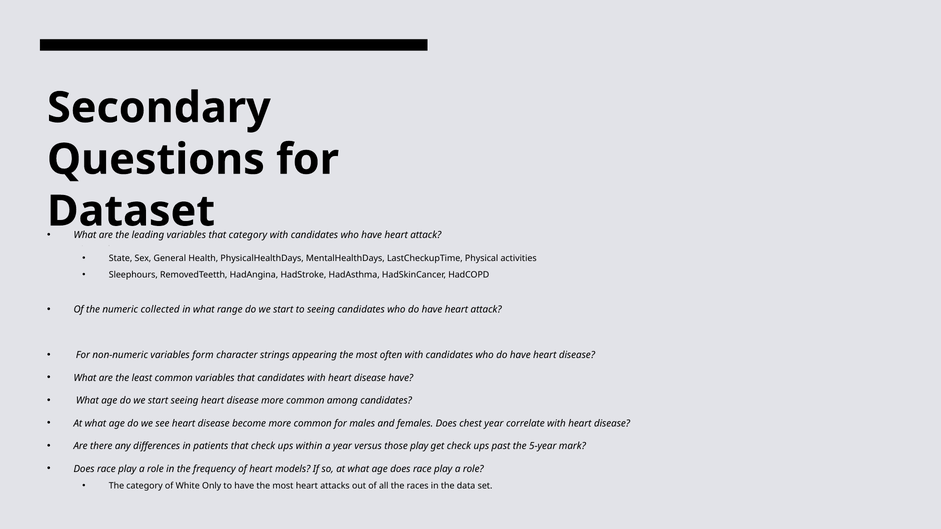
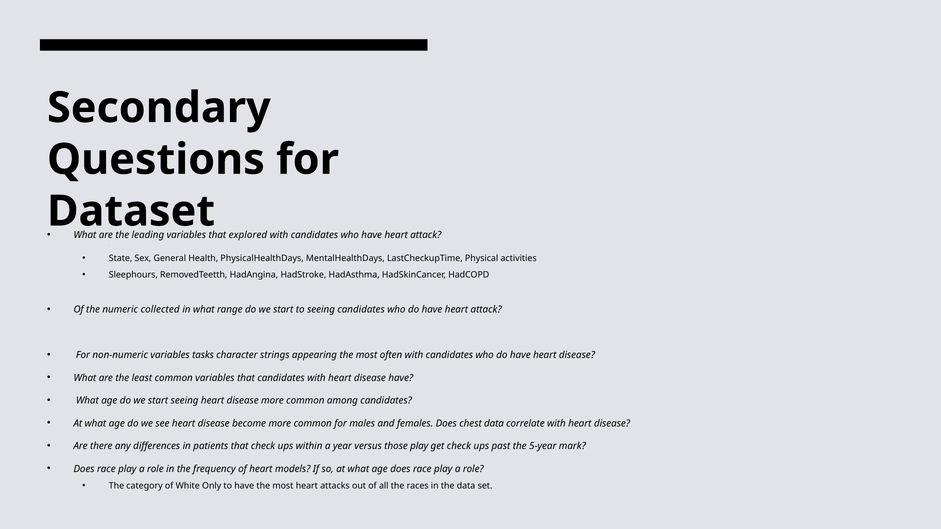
category at (248, 235): category -> explored
form: form -> tasks
chest year: year -> data
